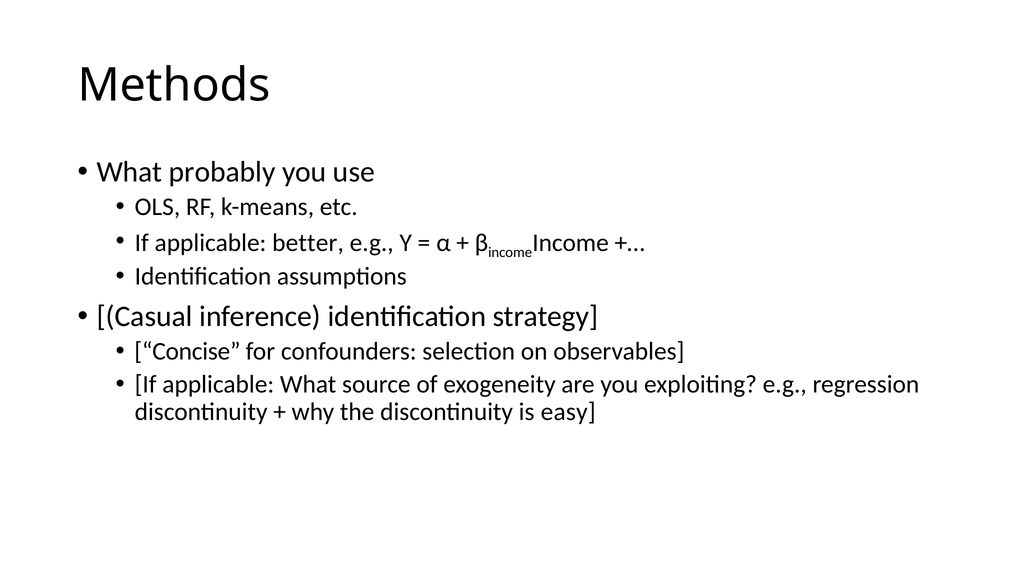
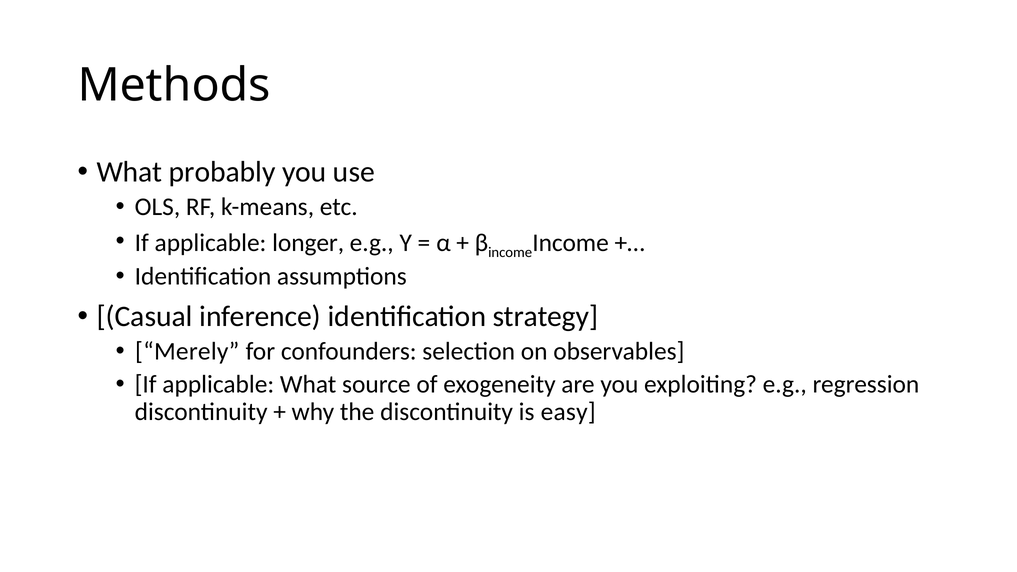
better: better -> longer
Concise: Concise -> Merely
